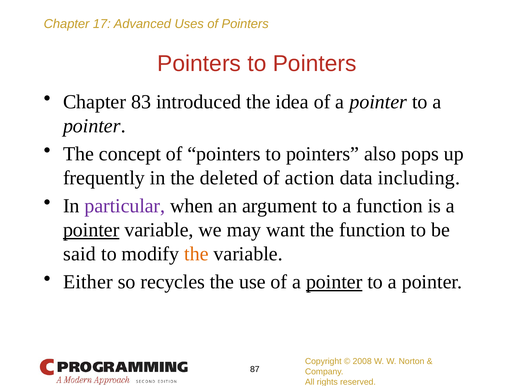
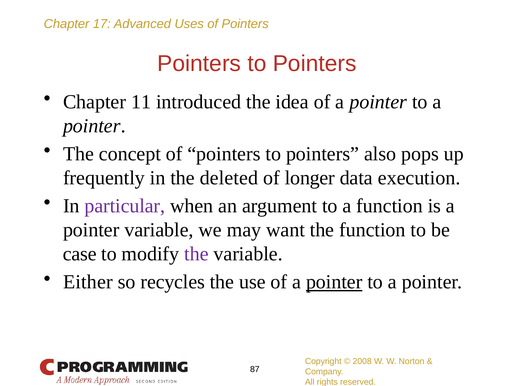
83: 83 -> 11
action: action -> longer
including: including -> execution
pointer at (91, 230) underline: present -> none
said: said -> case
the at (196, 254) colour: orange -> purple
